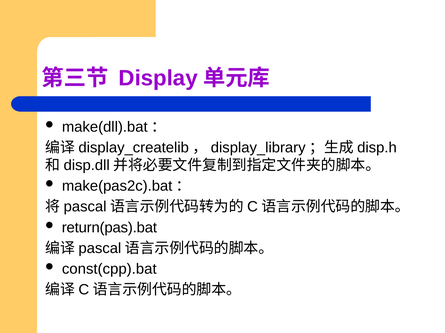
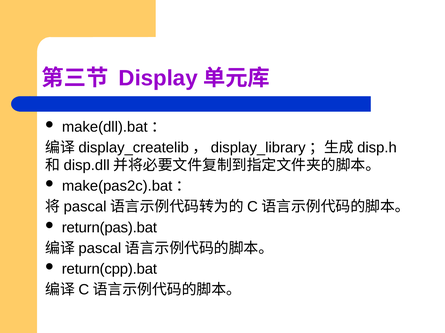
const(cpp).bat: const(cpp).bat -> return(cpp).bat
